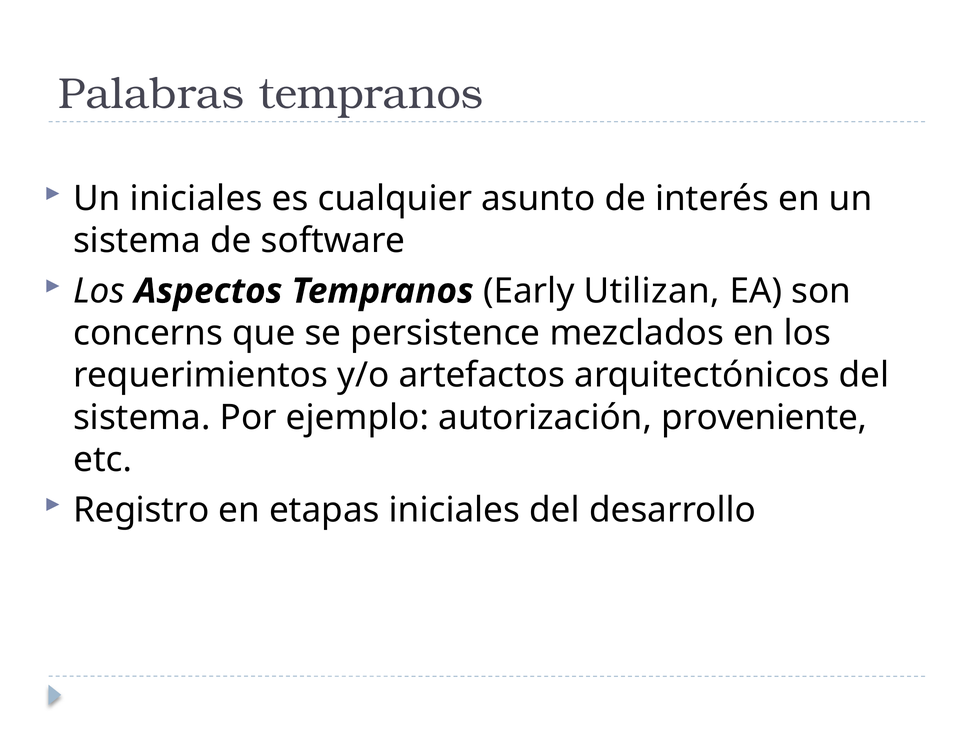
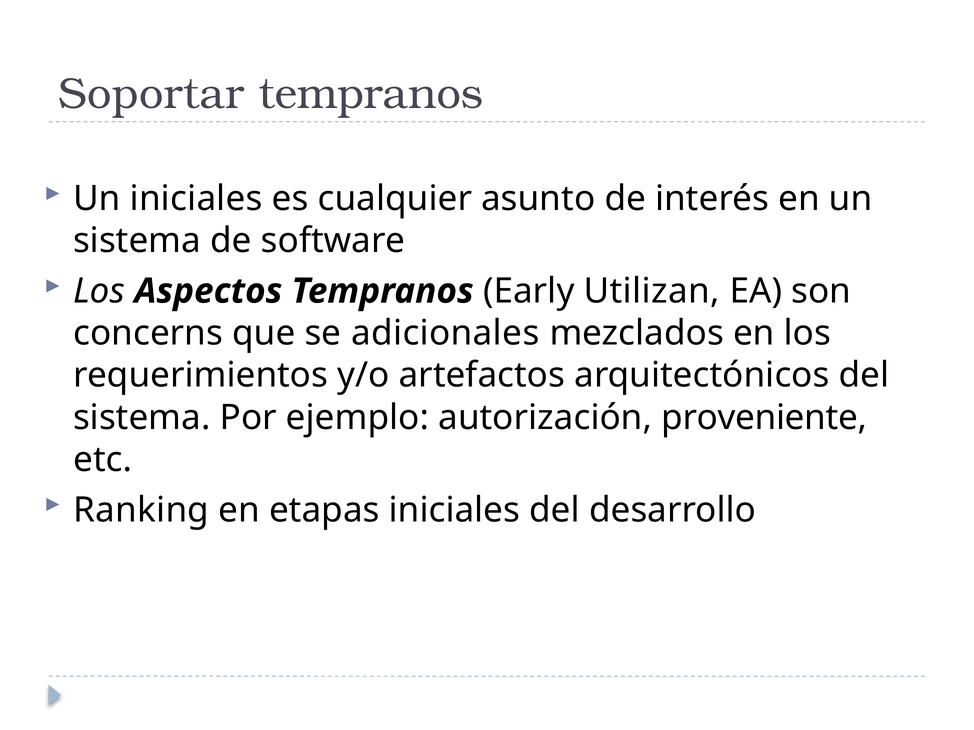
Palabras: Palabras -> Soportar
persistence: persistence -> adicionales
Registro: Registro -> Ranking
